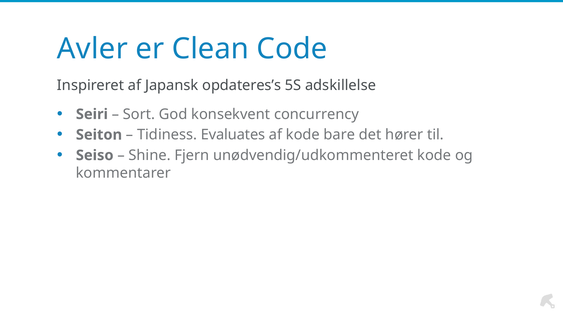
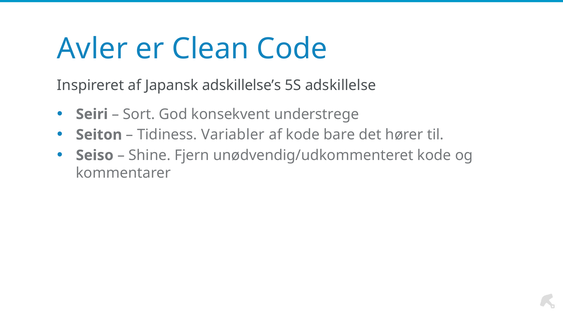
opdateres’s: opdateres’s -> adskillelse’s
concurrency: concurrency -> understrege
Evaluates: Evaluates -> Variabler
